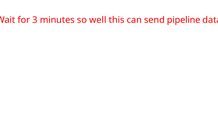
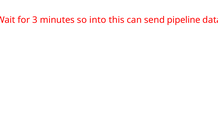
well: well -> into
